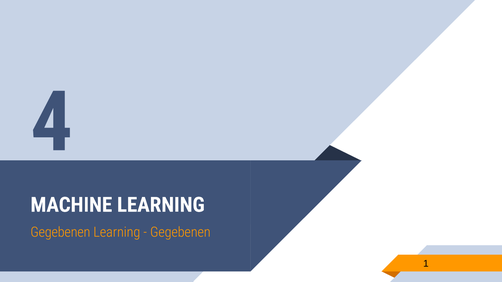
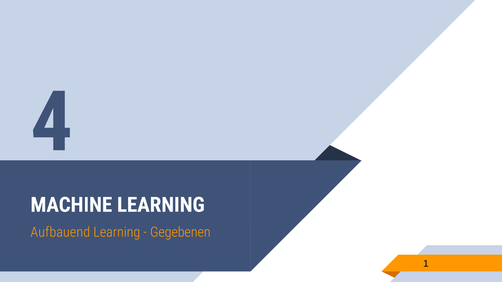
Gegebenen at (60, 233): Gegebenen -> Aufbauend
